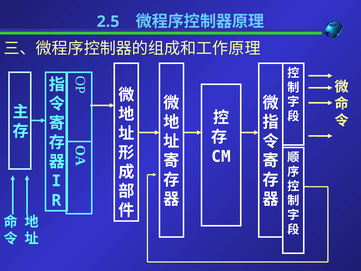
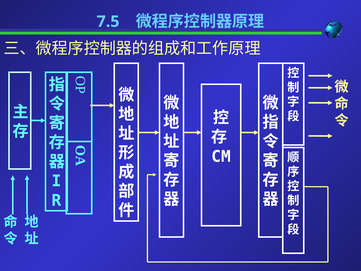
2.5: 2.5 -> 7.5
